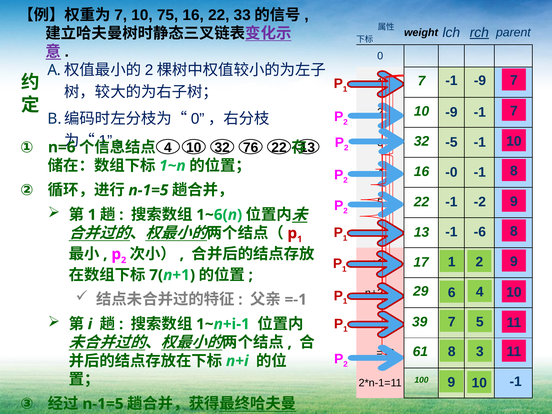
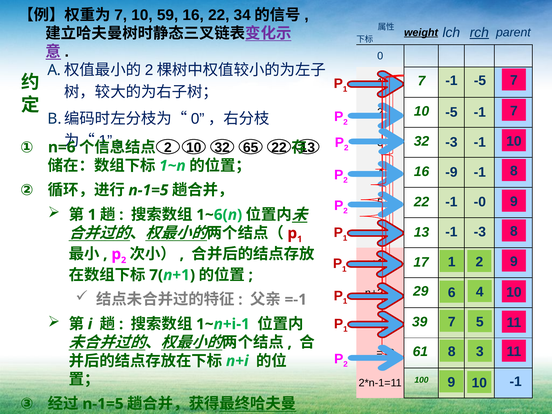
75: 75 -> 59
33: 33 -> 34
weight underline: none -> present
-1 -9: -9 -> -5
-9 at (451, 112): -9 -> -5
4 at (168, 148): 4 -> 2
76: 76 -> 65
-5 at (451, 142): -5 -> -3
-0: -0 -> -9
-2: -2 -> -0
-6 at (480, 232): -6 -> -3
